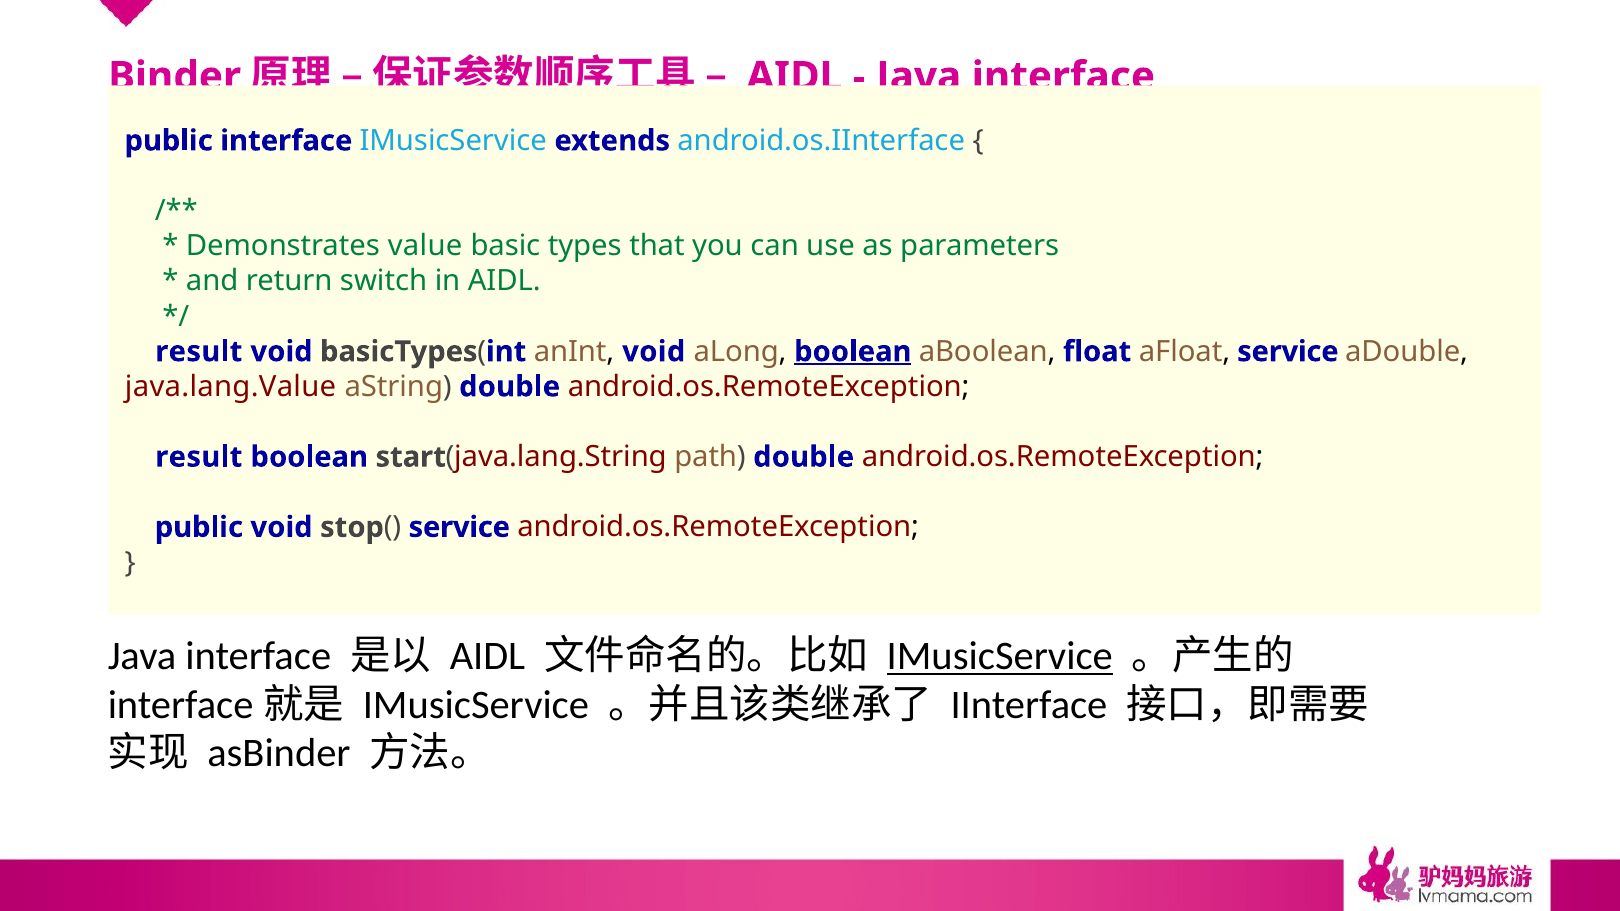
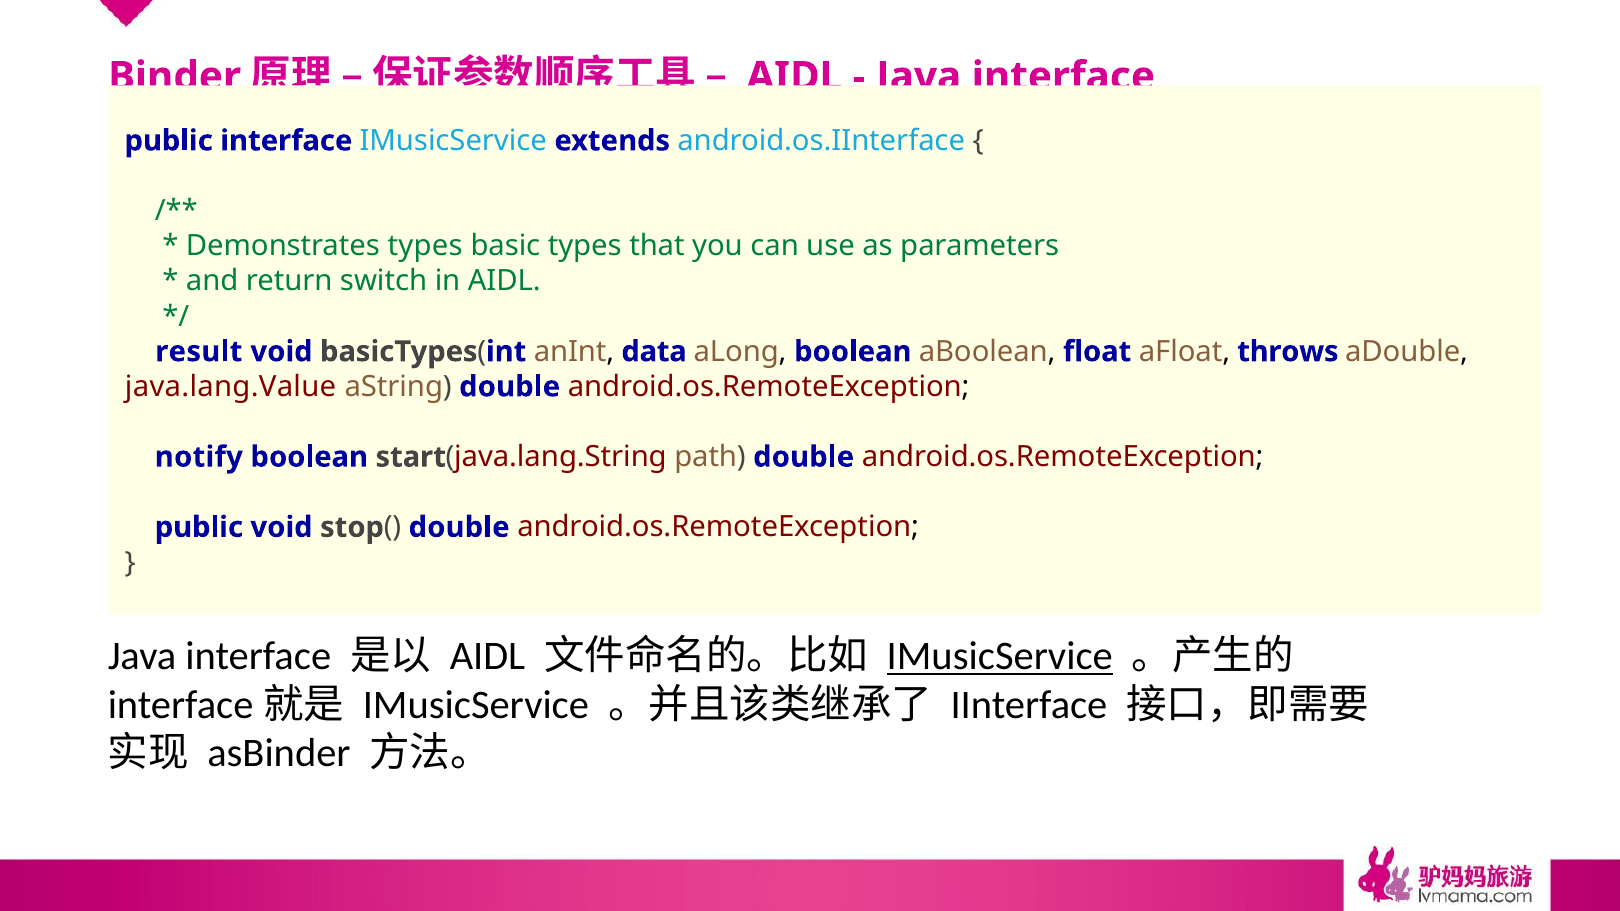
Demonstrates value: value -> types
anInt void: void -> data
boolean at (853, 352) underline: present -> none
aFloat service: service -> throws
result at (199, 457): result -> notify
stop( service: service -> double
